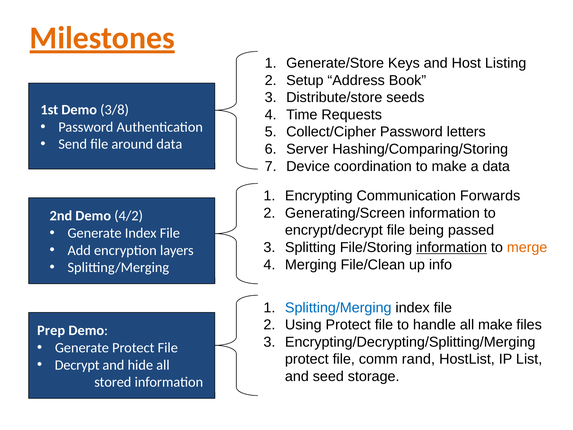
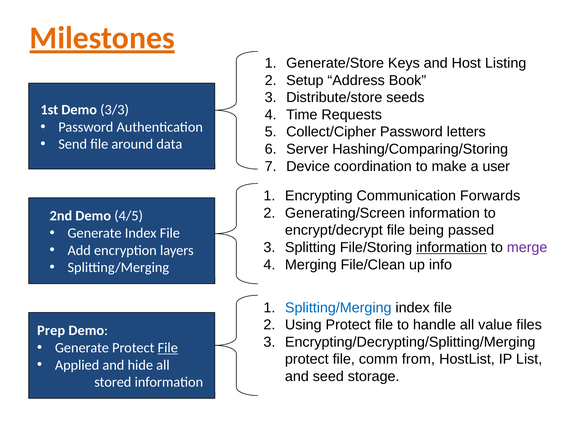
3/8: 3/8 -> 3/3
a data: data -> user
4/2: 4/2 -> 4/5
merge colour: orange -> purple
all make: make -> value
File at (168, 348) underline: none -> present
rand: rand -> from
Decrypt: Decrypt -> Applied
